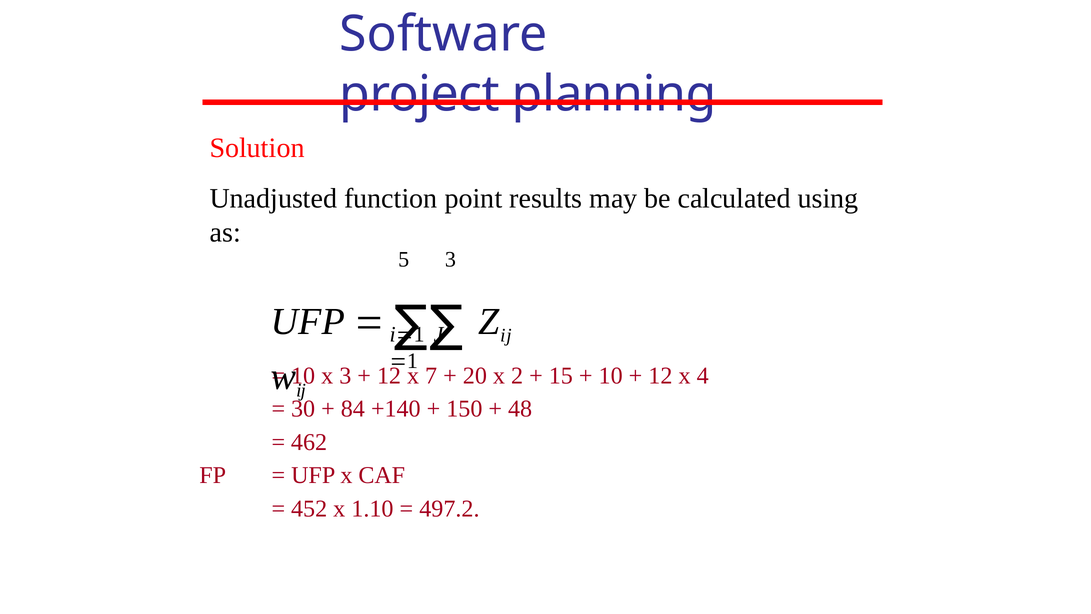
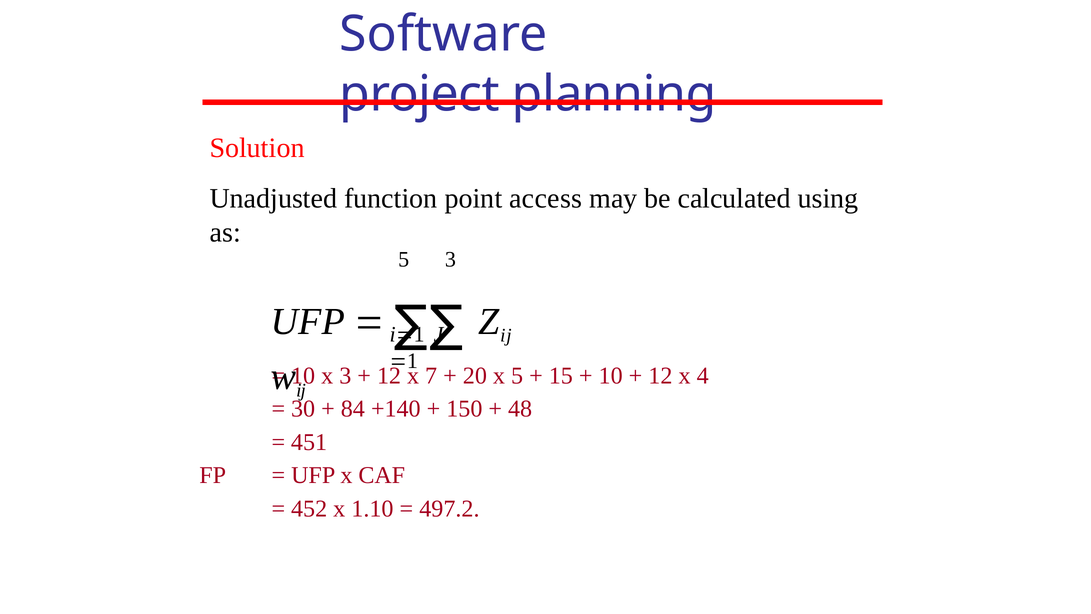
results: results -> access
x 2: 2 -> 5
462: 462 -> 451
